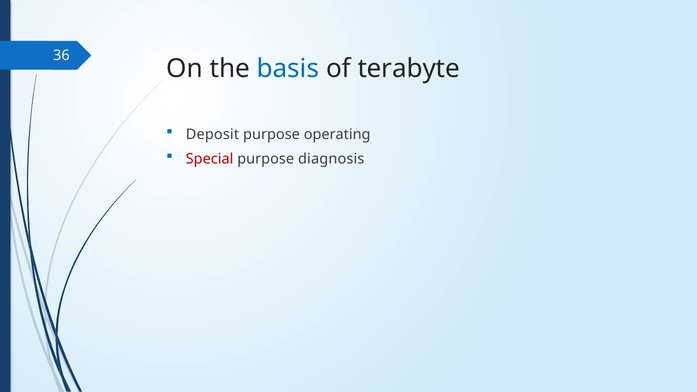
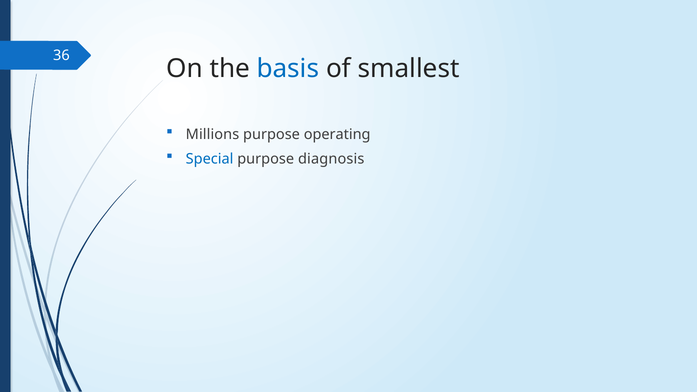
terabyte: terabyte -> smallest
Deposit: Deposit -> Millions
Special colour: red -> blue
